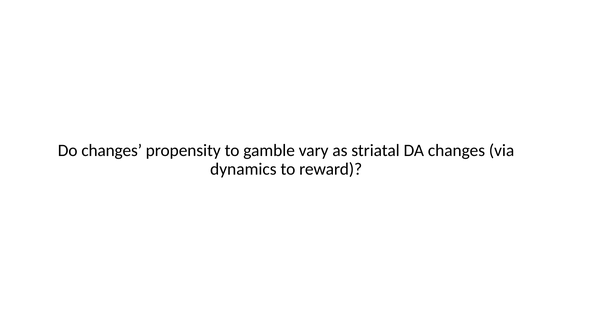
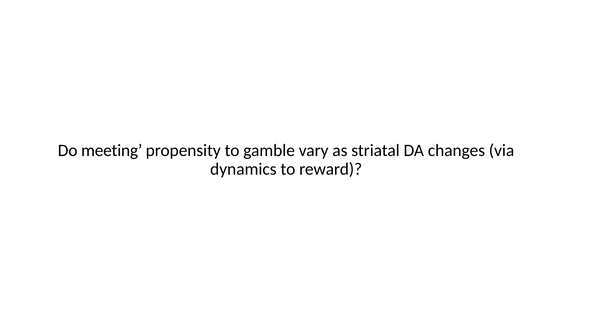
Do changes: changes -> meeting
